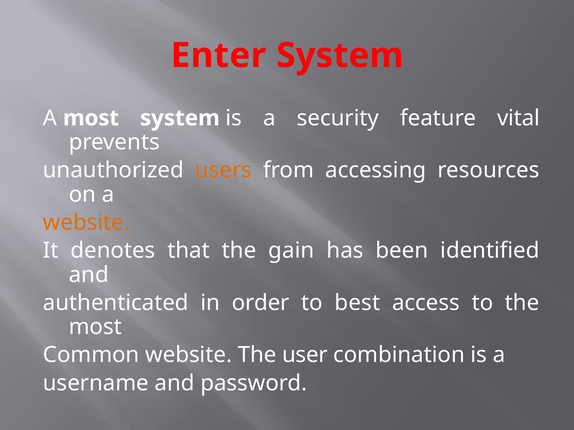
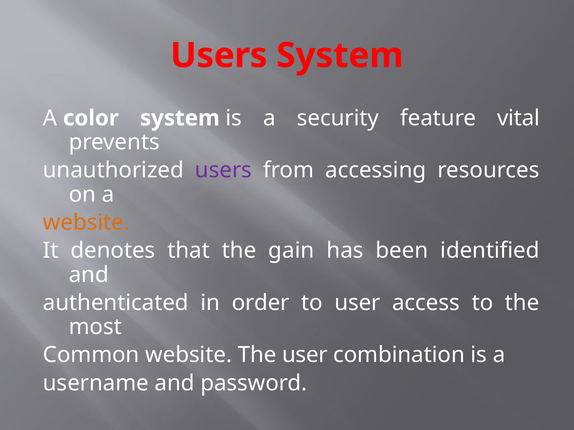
Enter at (218, 56): Enter -> Users
A most: most -> color
users at (223, 170) colour: orange -> purple
to best: best -> user
